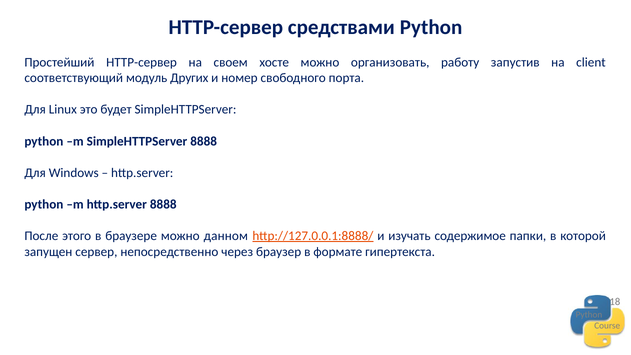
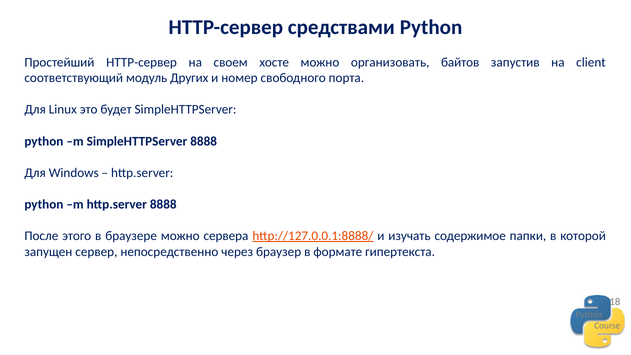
работу: работу -> байтов
данном: данном -> сервера
